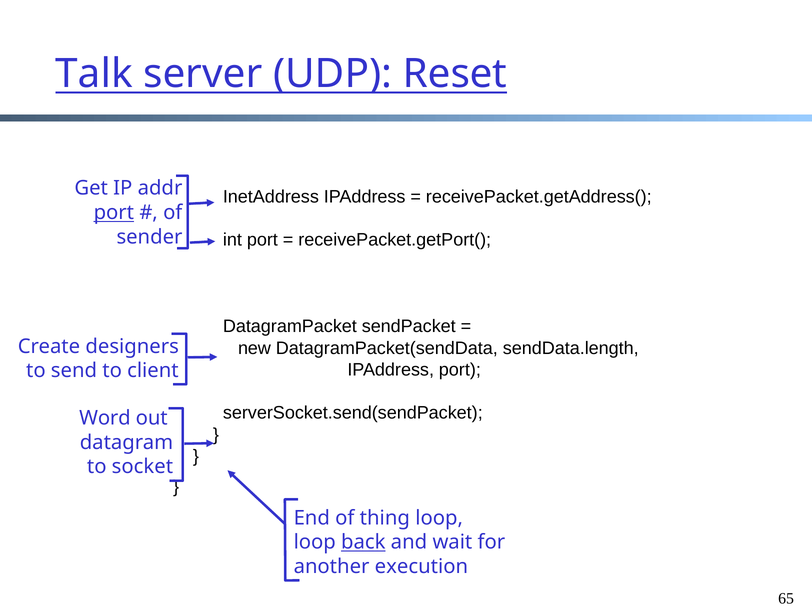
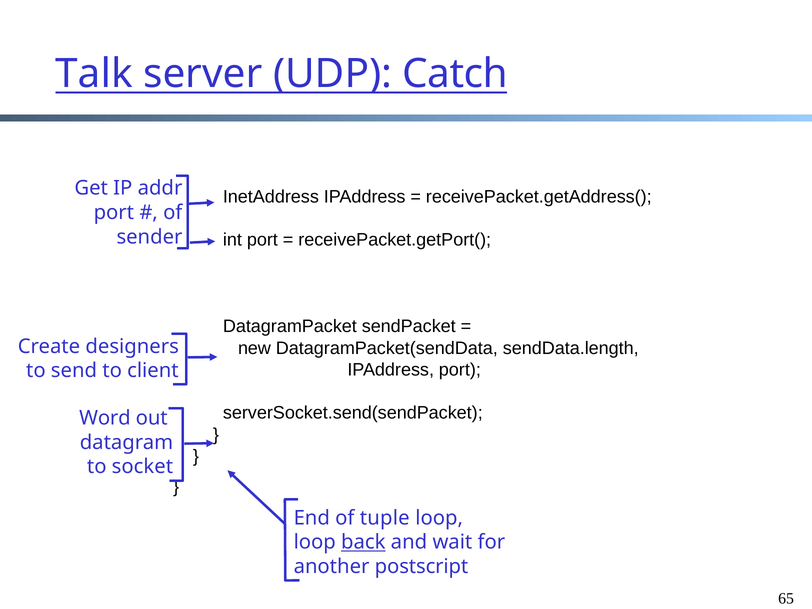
Reset: Reset -> Catch
port at (114, 213) underline: present -> none
thing: thing -> tuple
execution: execution -> postscript
